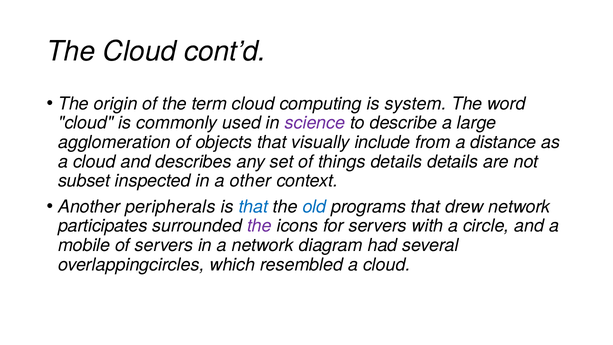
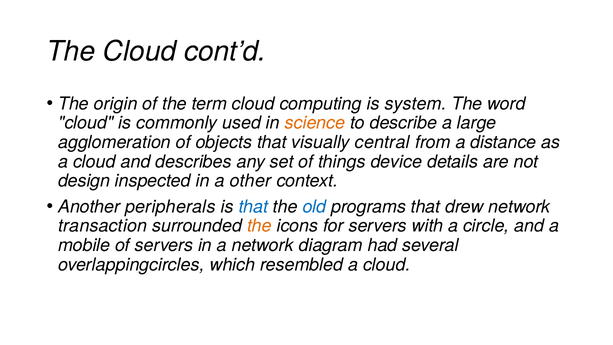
science colour: purple -> orange
include: include -> central
things details: details -> device
subset: subset -> design
participates: participates -> transaction
the at (259, 226) colour: purple -> orange
